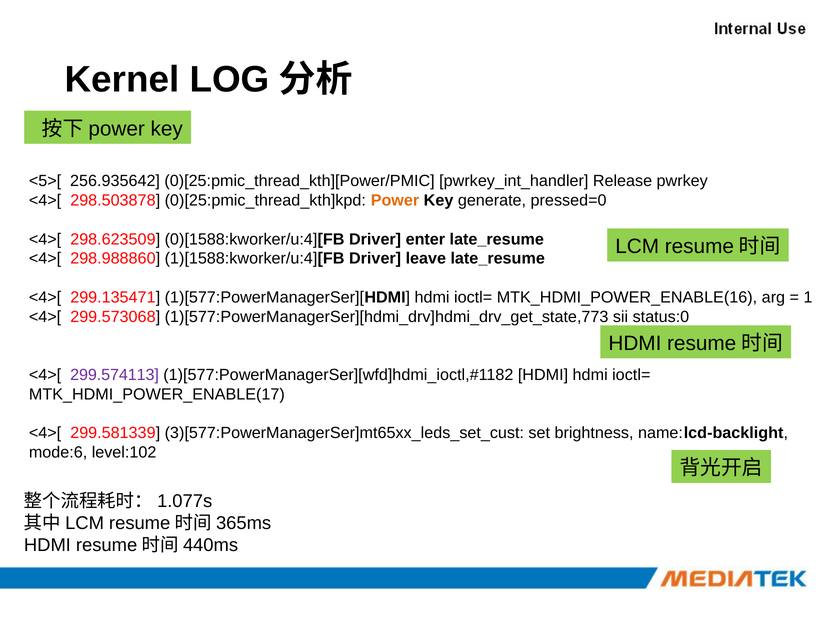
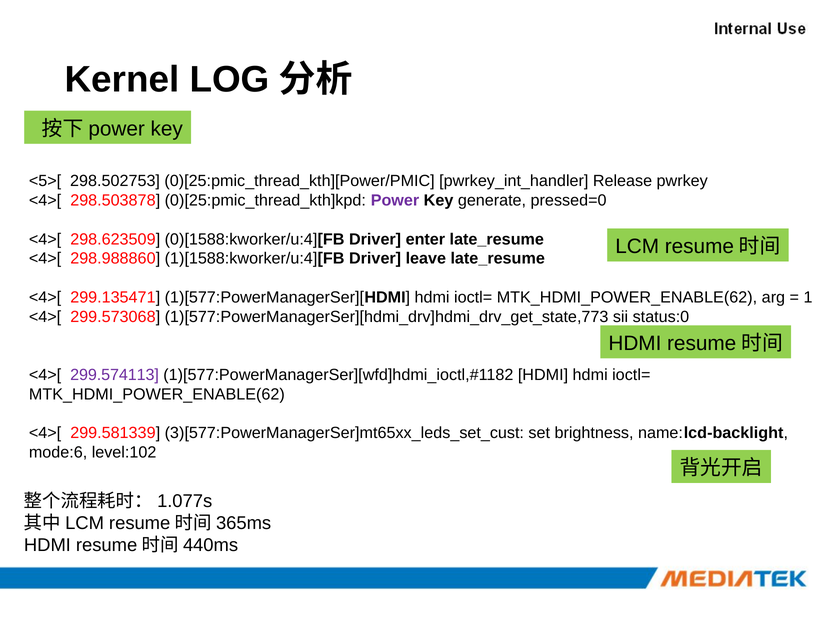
256.935642: 256.935642 -> 298.502753
Power colour: orange -> purple
1)[577:PowerManagerSer][HDMI hdmi ioctl= MTK_HDMI_POWER_ENABLE(16: MTK_HDMI_POWER_ENABLE(16 -> MTK_HDMI_POWER_ENABLE(62
MTK_HDMI_POWER_ENABLE(17 at (157, 394): MTK_HDMI_POWER_ENABLE(17 -> MTK_HDMI_POWER_ENABLE(62
